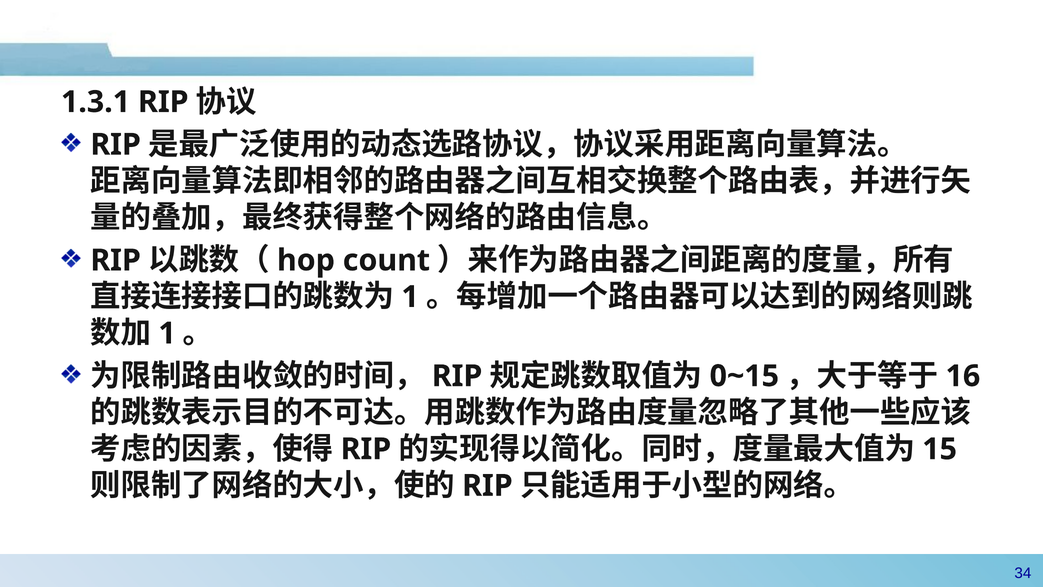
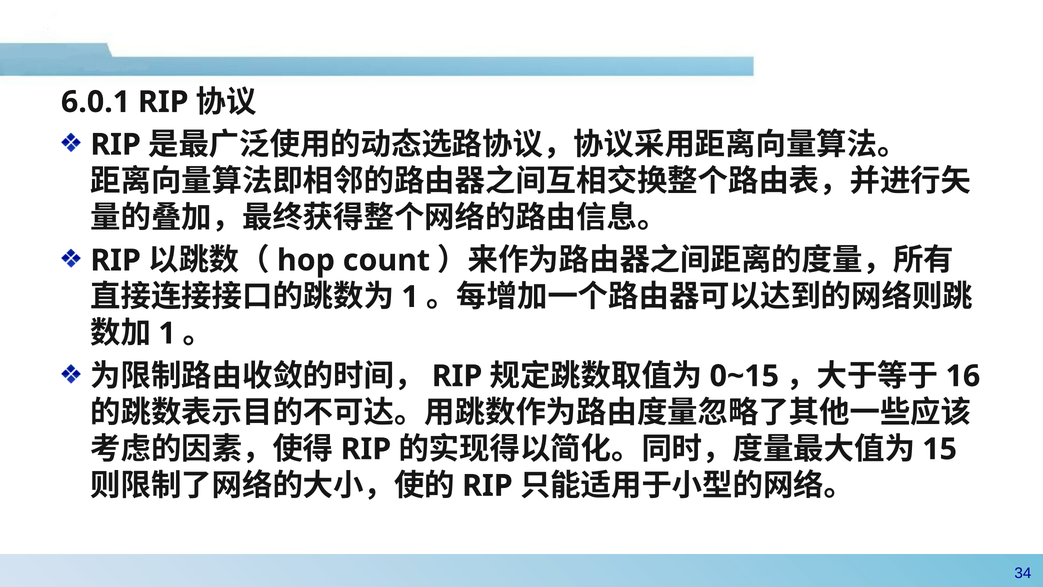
1.3.1: 1.3.1 -> 6.0.1
